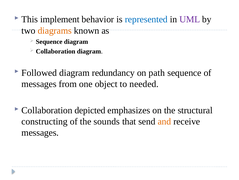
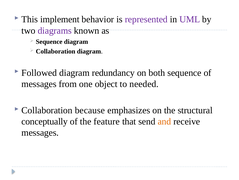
represented colour: blue -> purple
diagrams colour: orange -> purple
path: path -> both
depicted: depicted -> because
constructing: constructing -> conceptually
sounds: sounds -> feature
